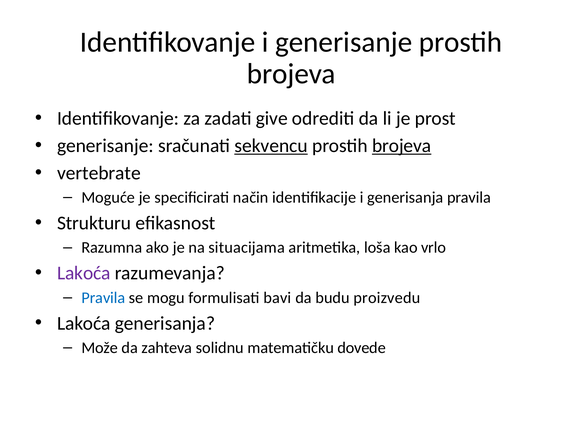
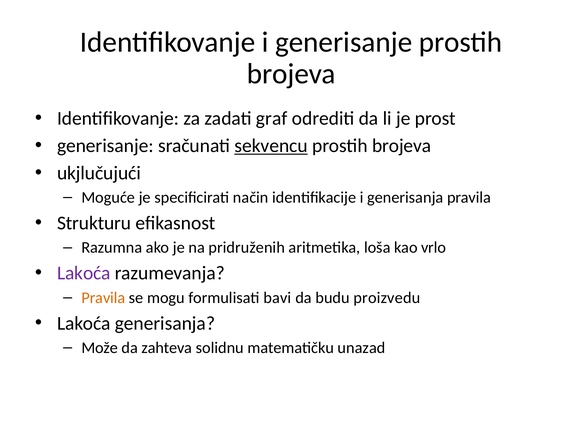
give: give -> graf
brojeva at (402, 146) underline: present -> none
vertebrate: vertebrate -> ukjlučujući
situacijama: situacijama -> pridruženih
Pravila at (103, 298) colour: blue -> orange
dovede: dovede -> unazad
